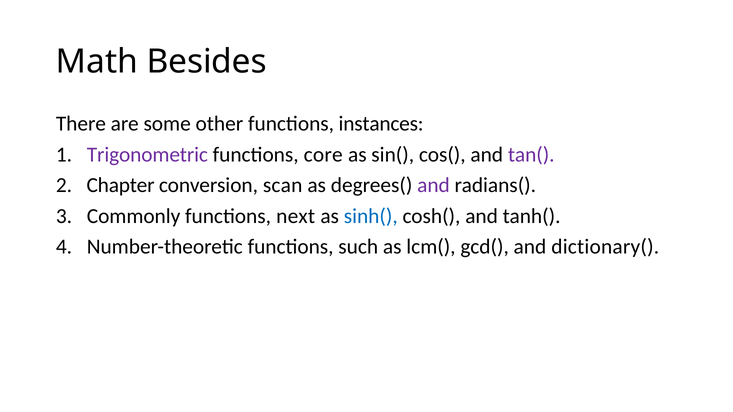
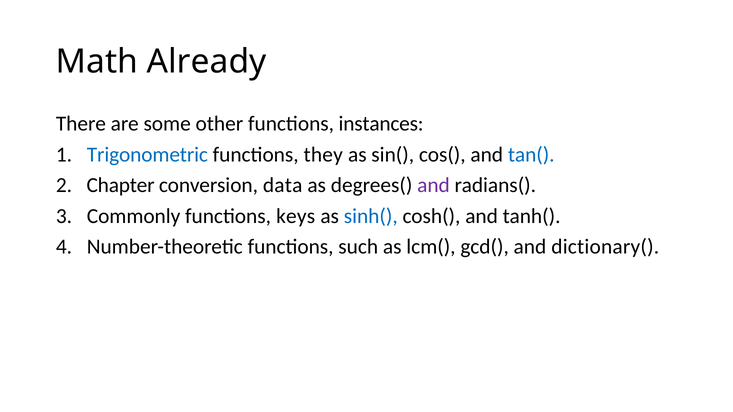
Besides: Besides -> Already
Trigonometric colour: purple -> blue
core: core -> they
tan( colour: purple -> blue
scan: scan -> data
next: next -> keys
